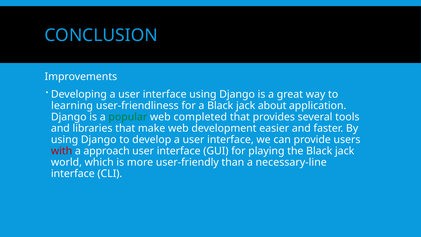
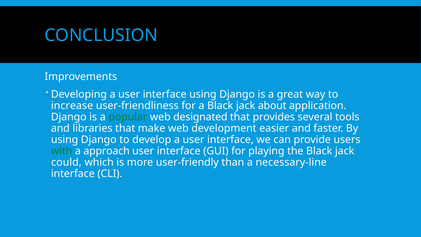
learning: learning -> increase
completed: completed -> designated
with colour: red -> green
world: world -> could
